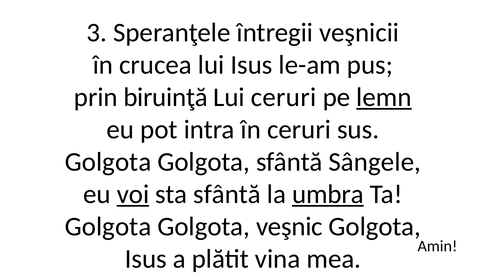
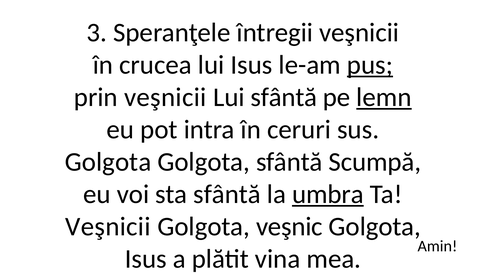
pus underline: none -> present
prin biruinţă: biruinţă -> veşnicii
Lui ceruri: ceruri -> sfântă
Sângele: Sângele -> Scumpă
voi underline: present -> none
Golgota at (108, 227): Golgota -> Veşnicii
